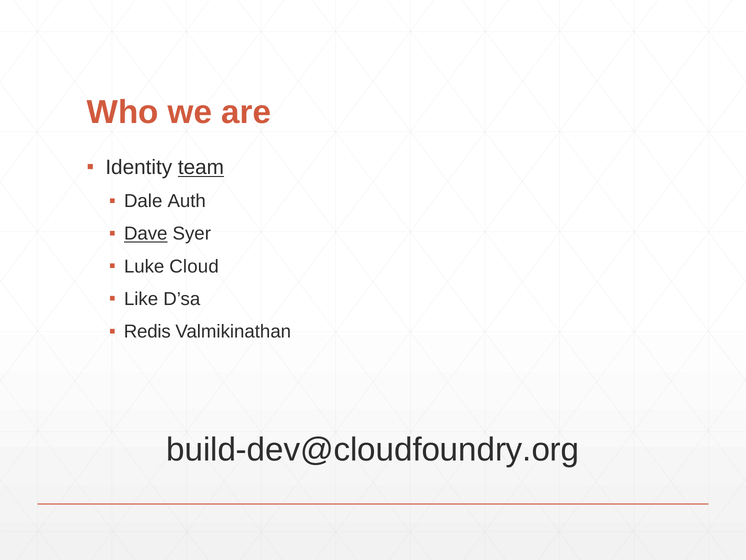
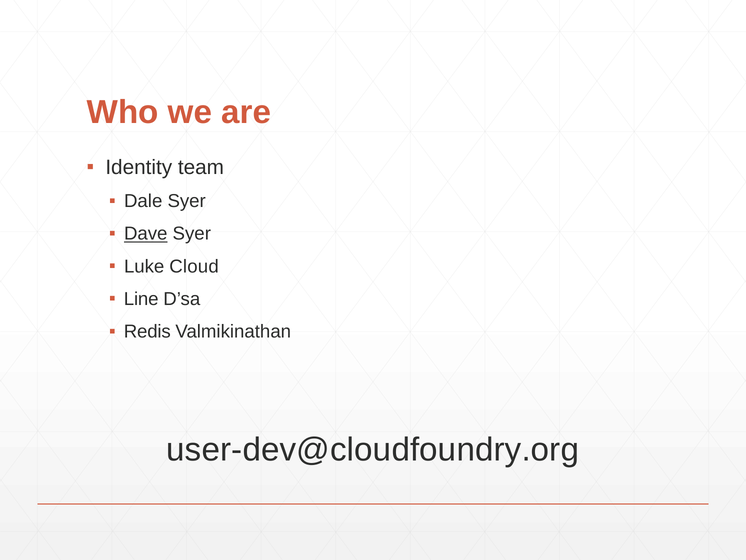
team underline: present -> none
Dale Auth: Auth -> Syer
Like: Like -> Line
build-dev@cloudfoundry.org: build-dev@cloudfoundry.org -> user-dev@cloudfoundry.org
